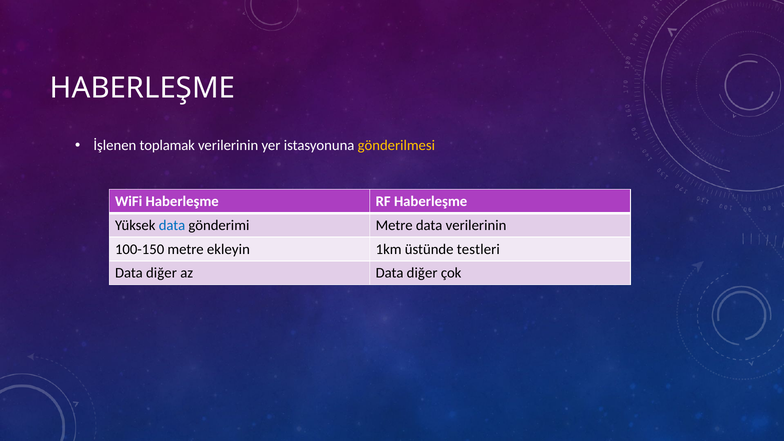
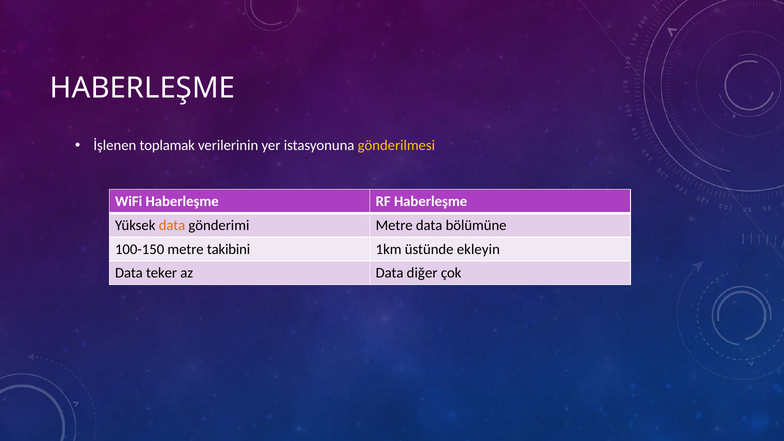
data at (172, 225) colour: blue -> orange
data verilerinin: verilerinin -> bölümüne
ekleyin: ekleyin -> takibini
testleri: testleri -> ekleyin
diğer at (161, 273): diğer -> teker
